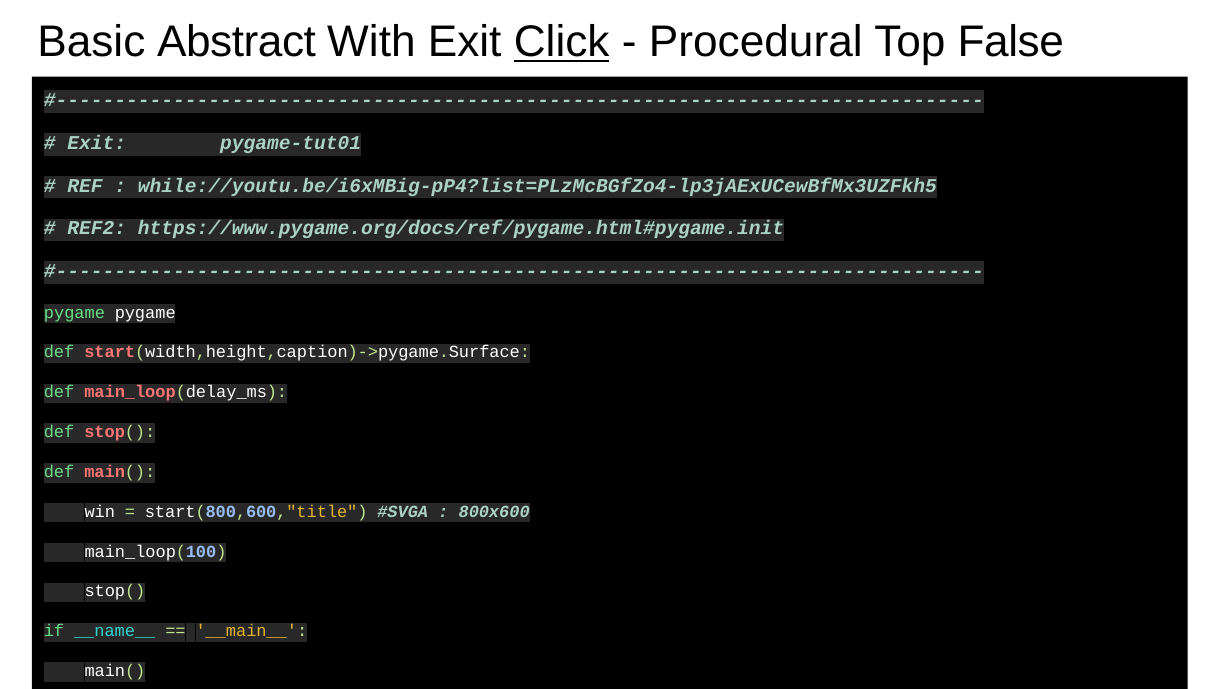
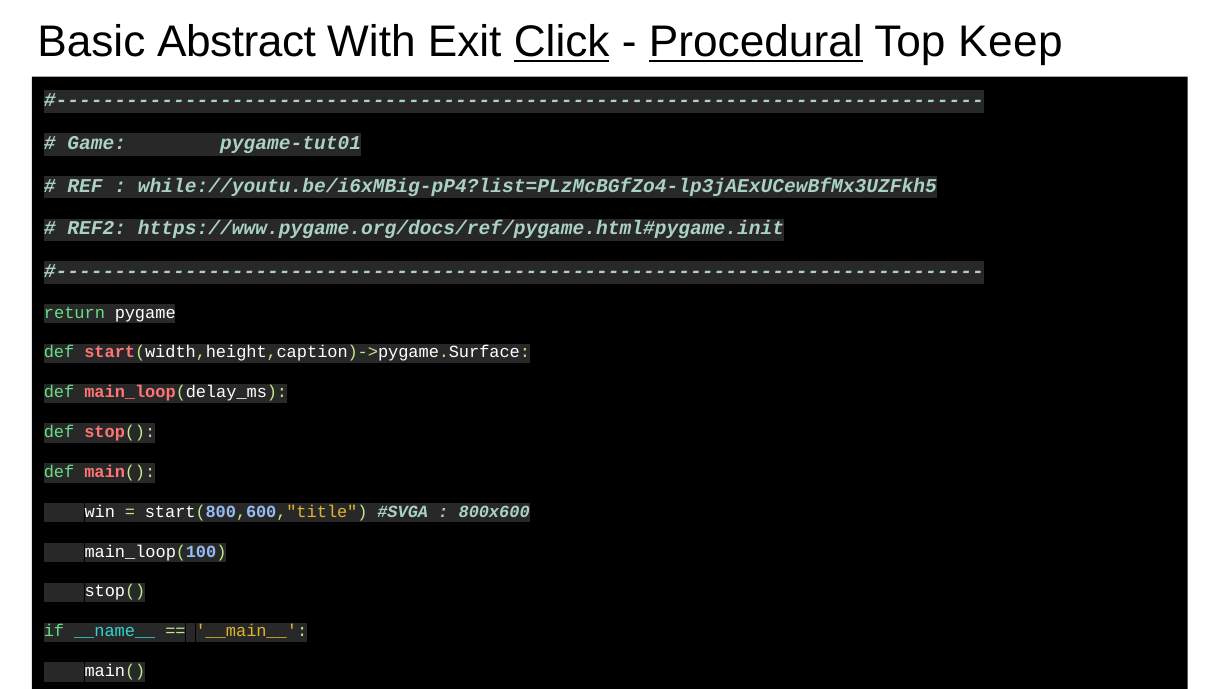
Procedural underline: none -> present
False: False -> Keep
Exit at (97, 143): Exit -> Game
pygame at (75, 312): pygame -> return
